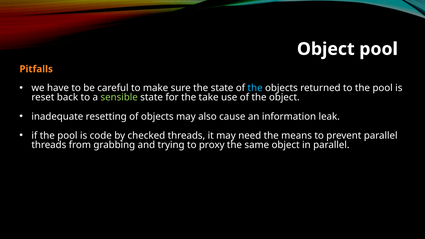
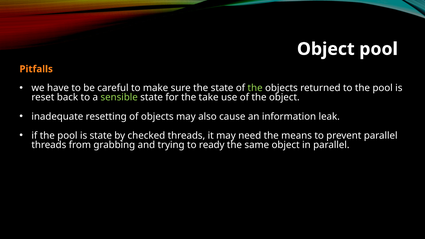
the at (255, 88) colour: light blue -> light green
is code: code -> state
proxy: proxy -> ready
